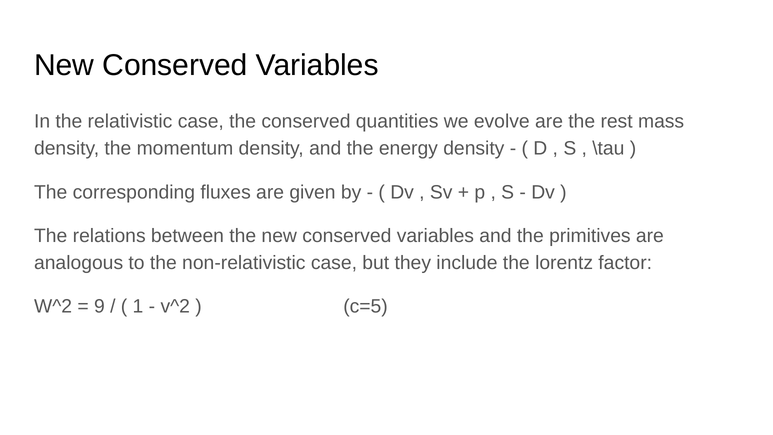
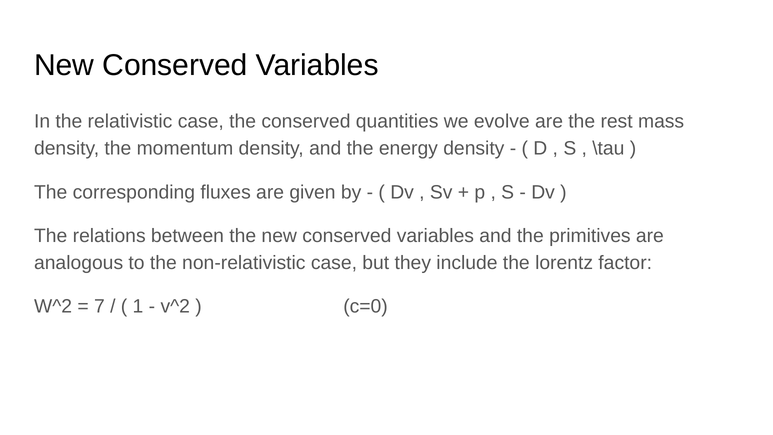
9: 9 -> 7
c=5: c=5 -> c=0
